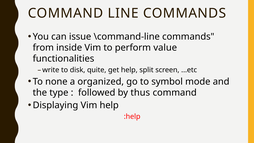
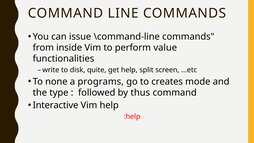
organized: organized -> programs
symbol: symbol -> creates
Displaying: Displaying -> Interactive
